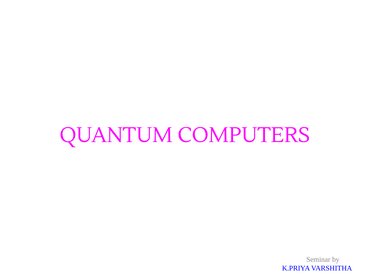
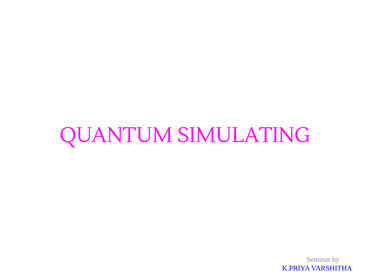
COMPUTERS: COMPUTERS -> SIMULATING
